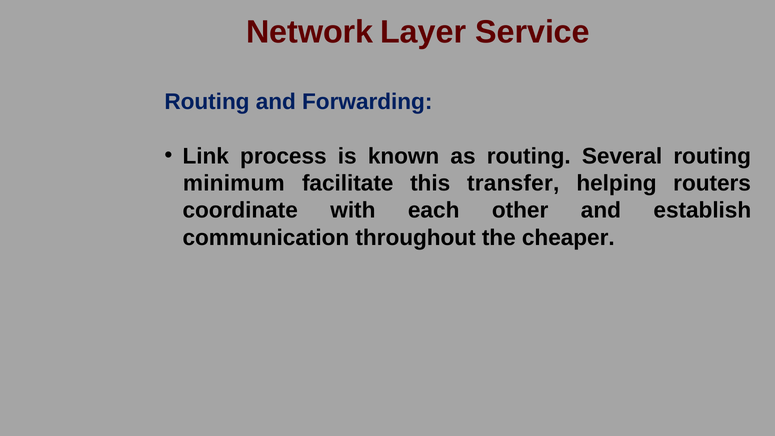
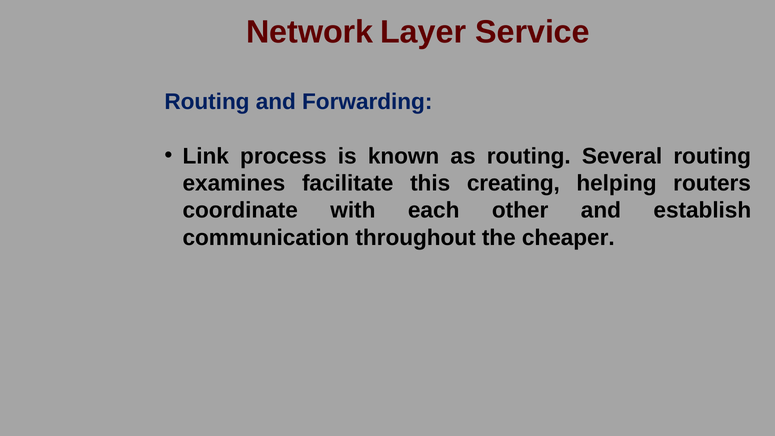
minimum: minimum -> examines
transfer: transfer -> creating
